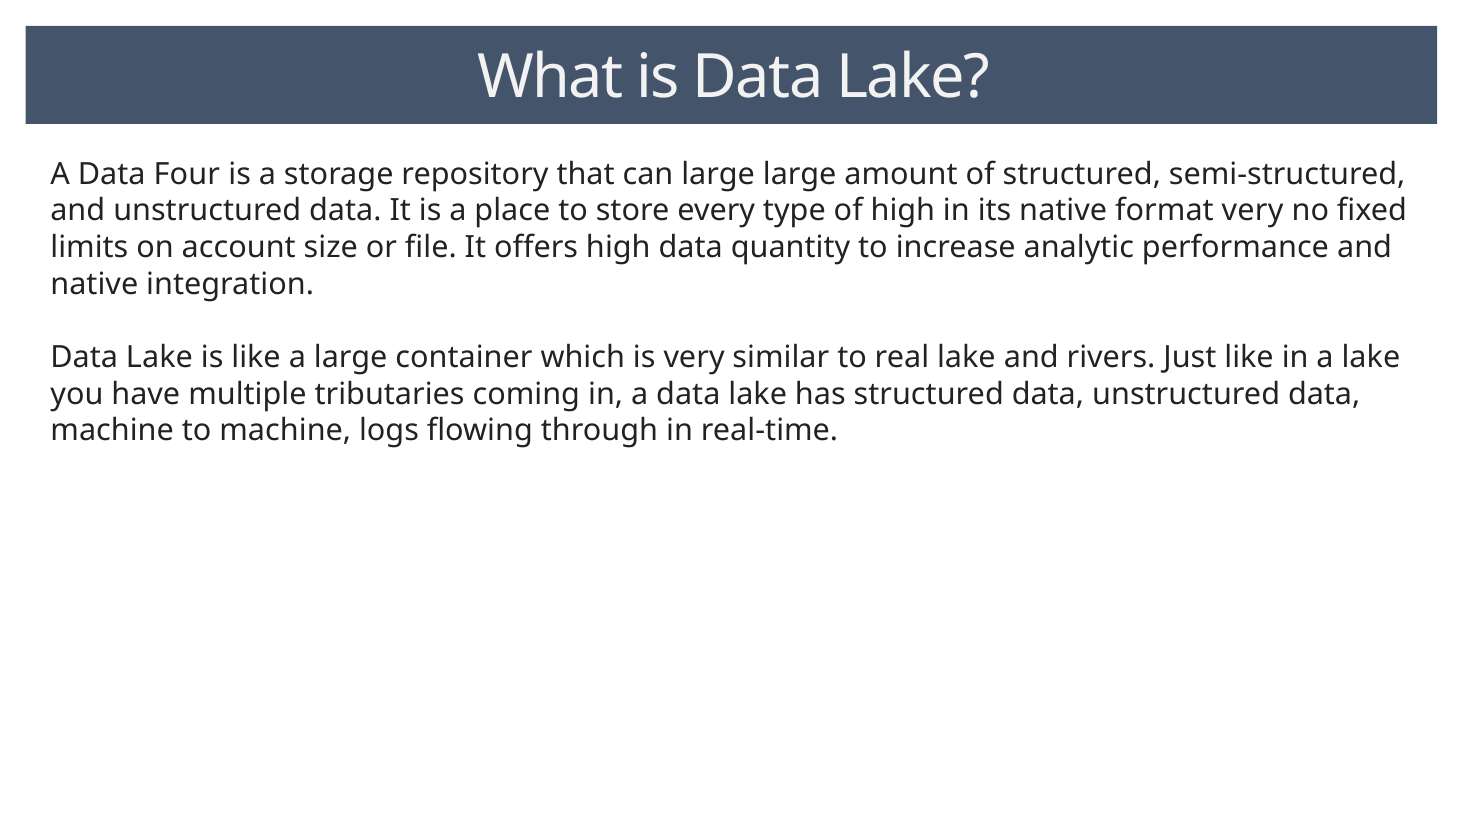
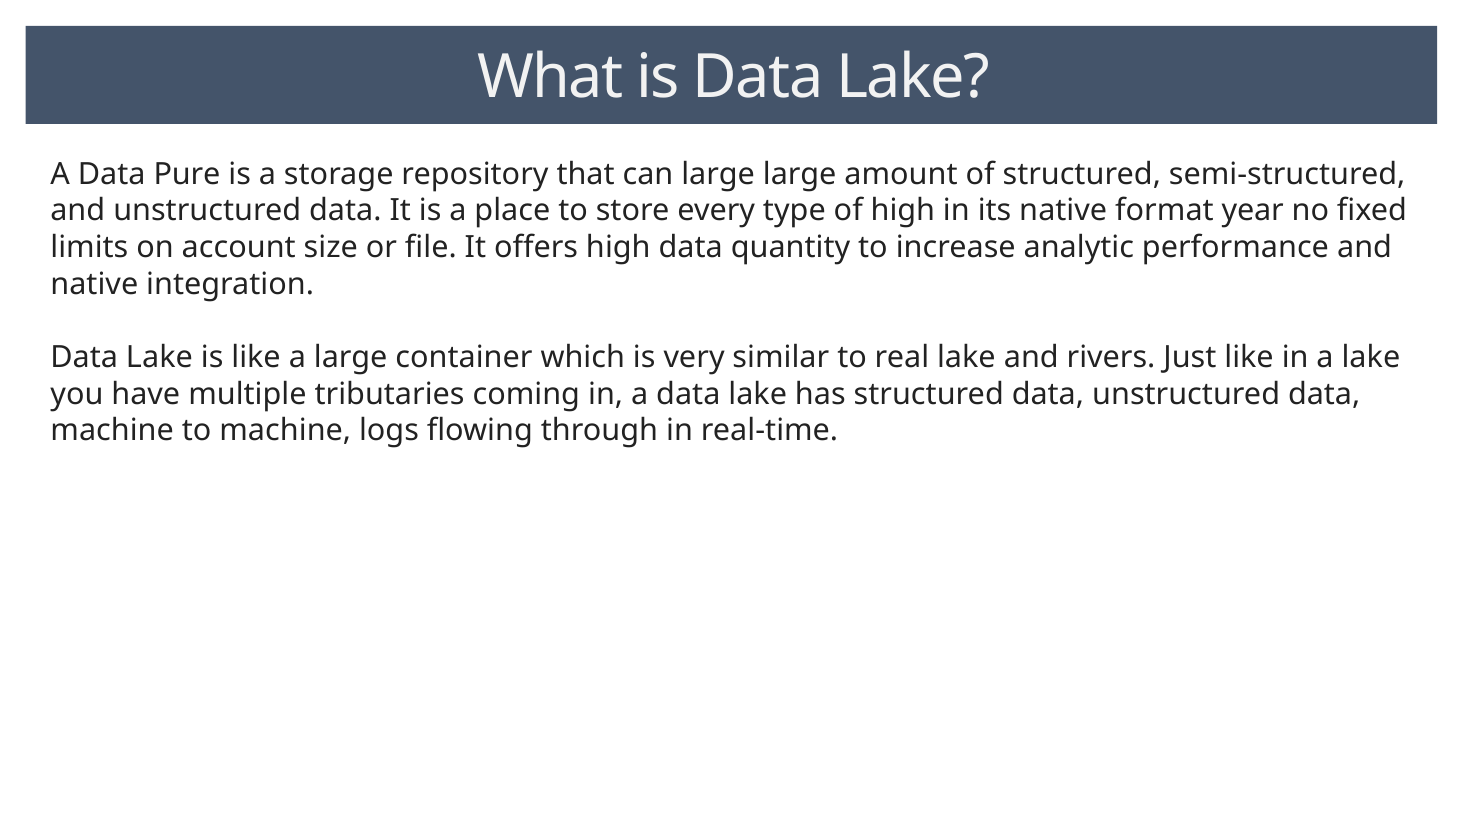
Four: Four -> Pure
format very: very -> year
